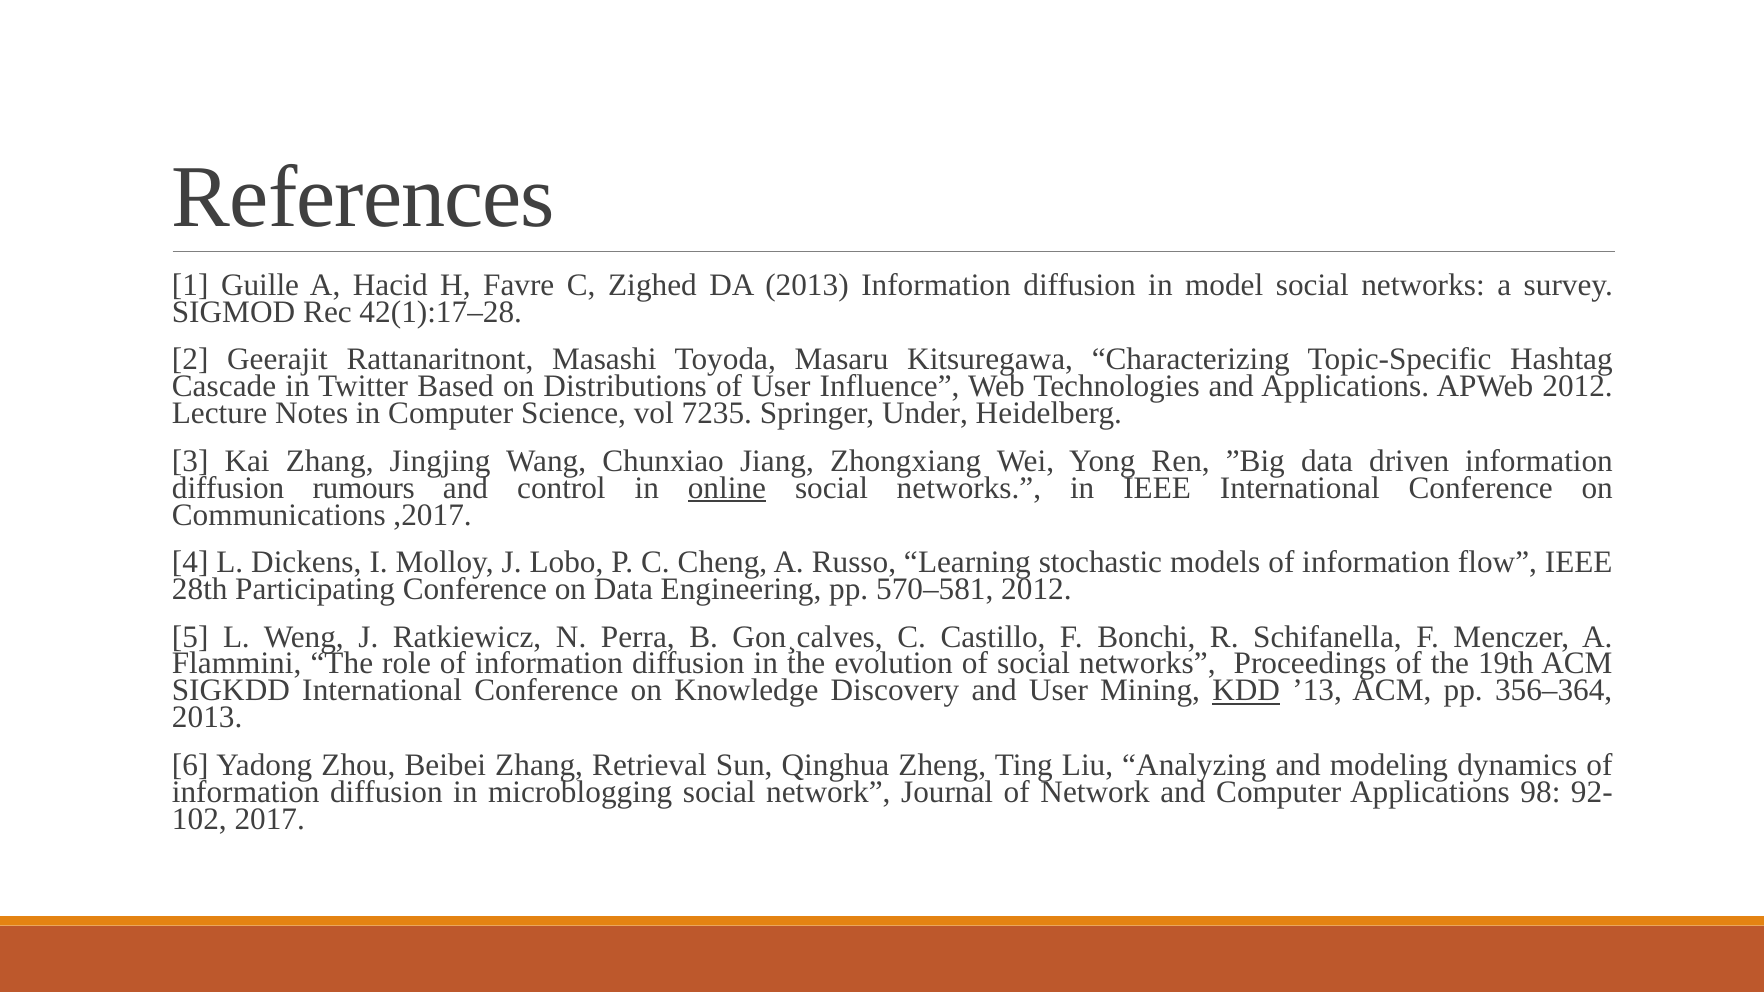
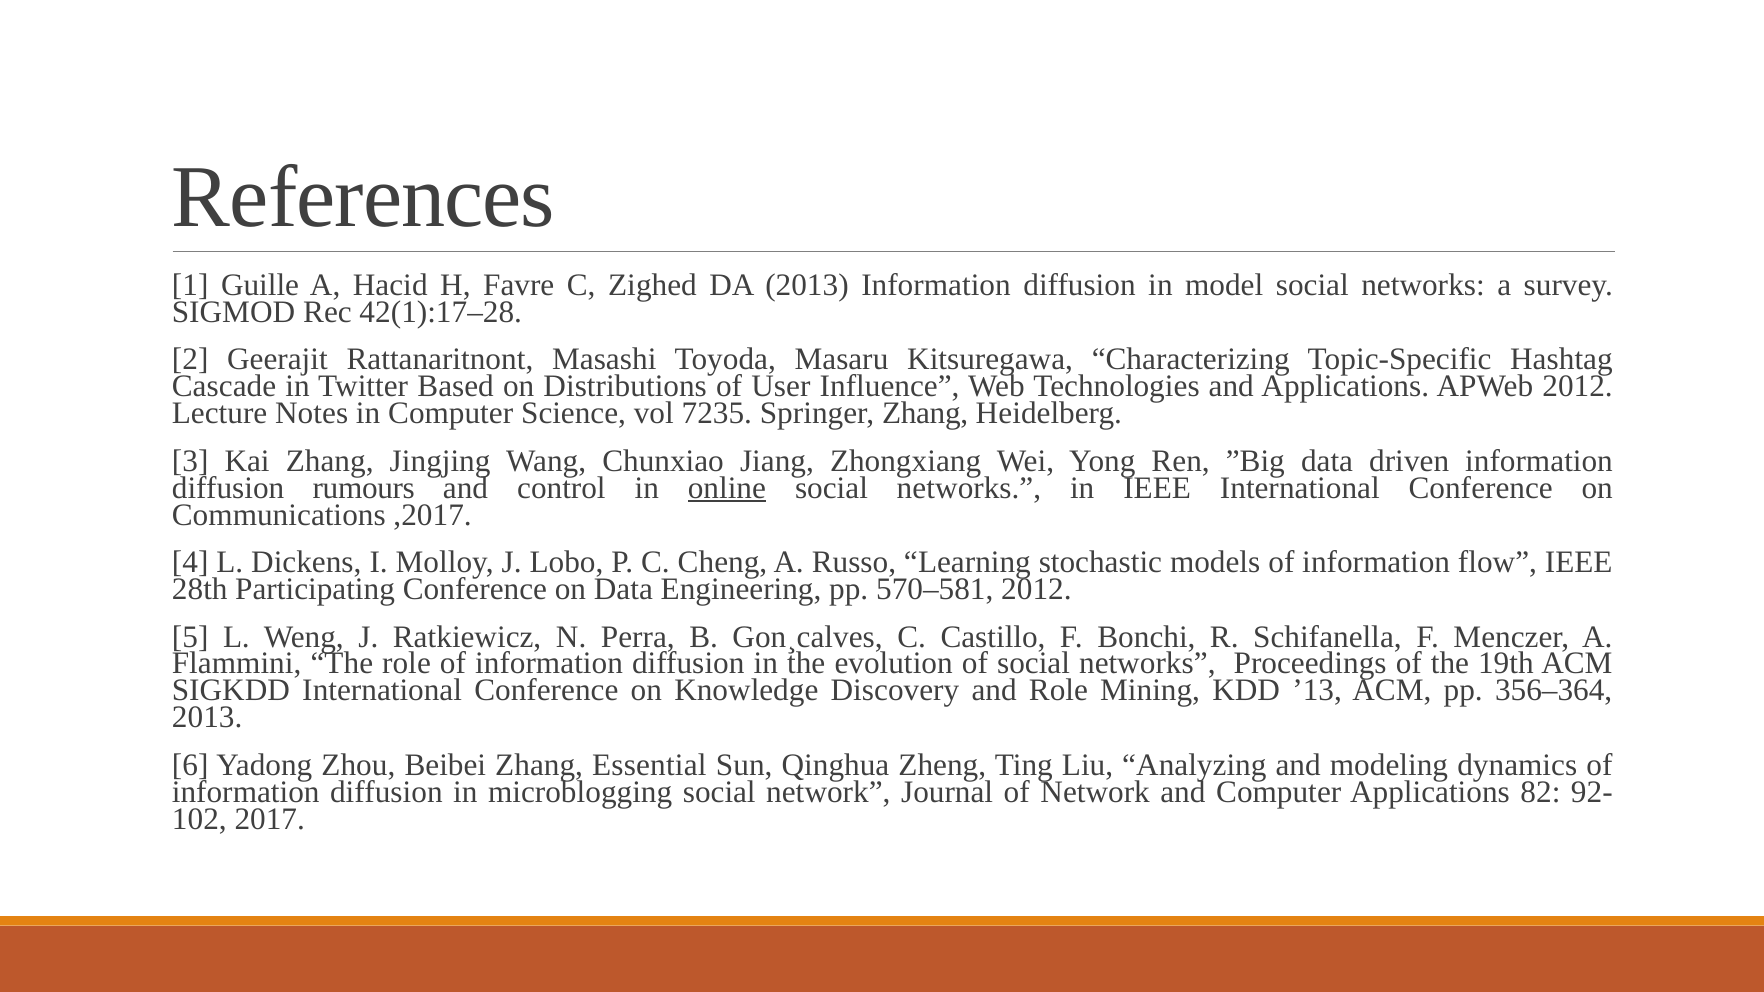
Springer Under: Under -> Zhang
and User: User -> Role
KDD underline: present -> none
Retrieval: Retrieval -> Essential
98: 98 -> 82
